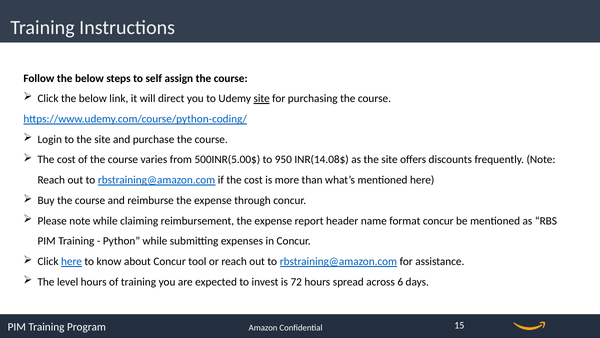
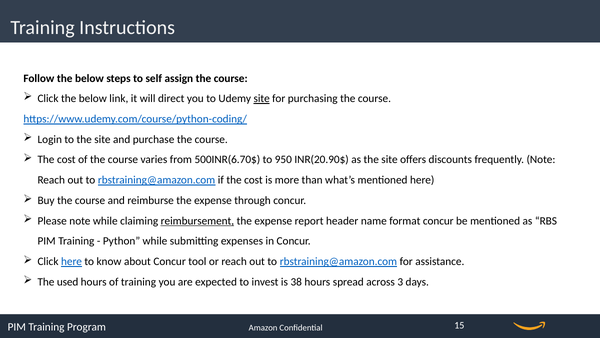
500INR(5.00$: 500INR(5.00$ -> 500INR(6.70$
INR(14.08$: INR(14.08$ -> INR(20.90$
reimbursement underline: none -> present
level: level -> used
72: 72 -> 38
6: 6 -> 3
